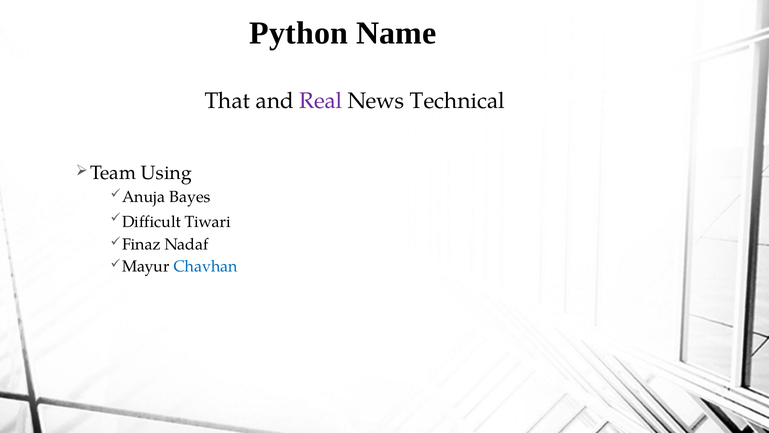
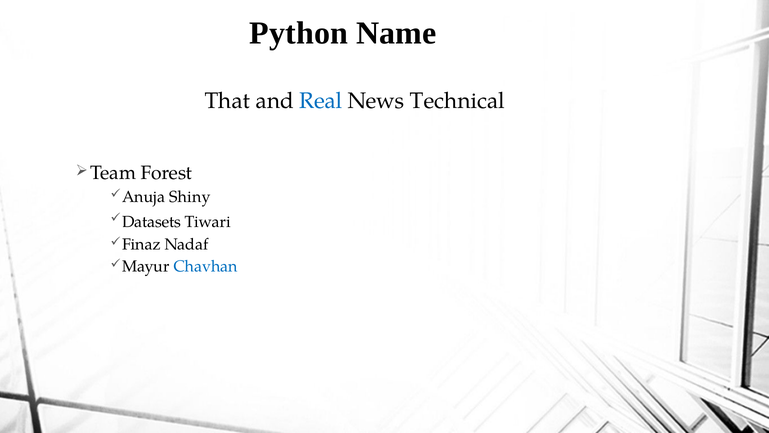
Real colour: purple -> blue
Using: Using -> Forest
Bayes: Bayes -> Shiny
Difficult: Difficult -> Datasets
